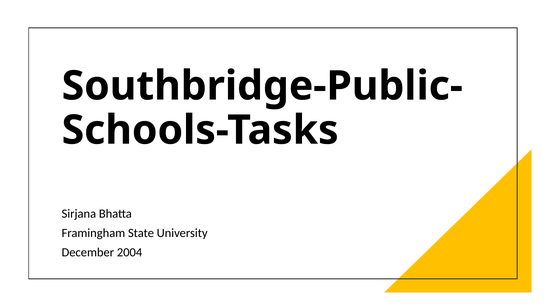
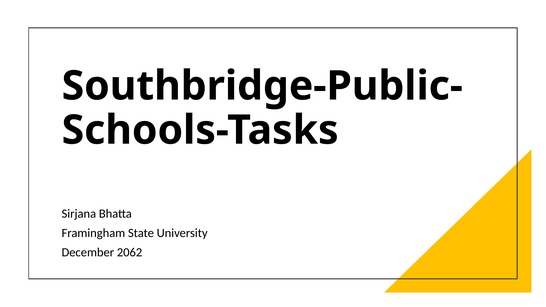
2004: 2004 -> 2062
